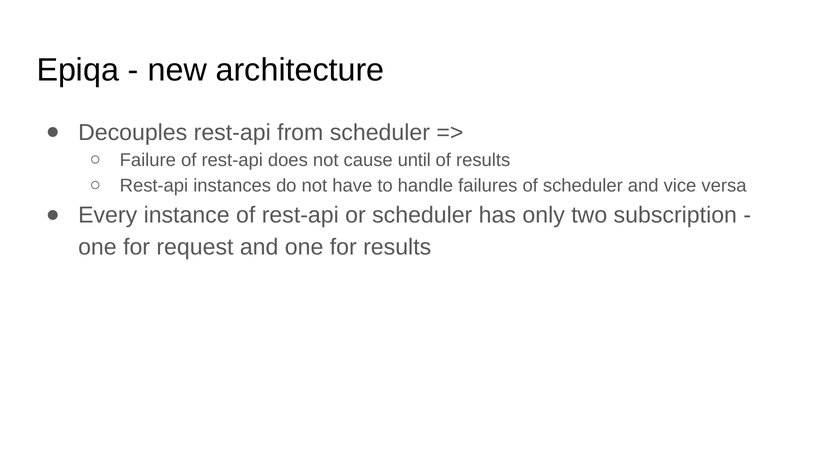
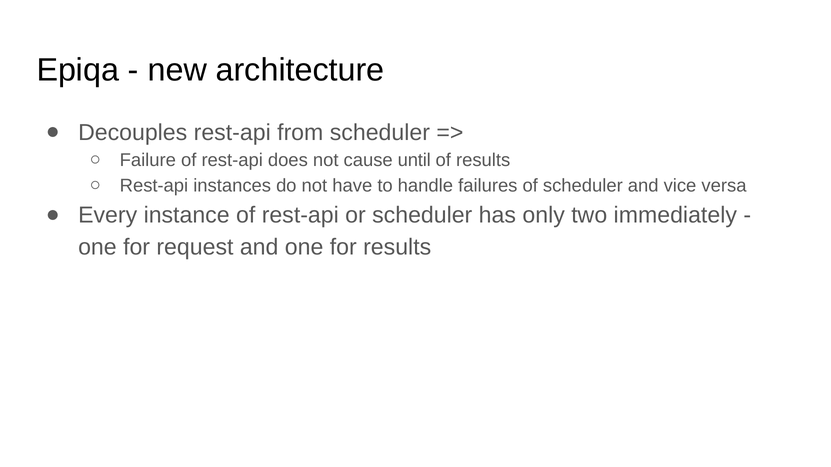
subscription: subscription -> immediately
